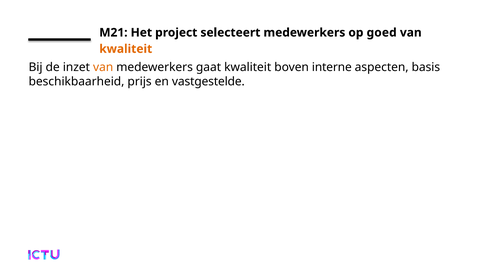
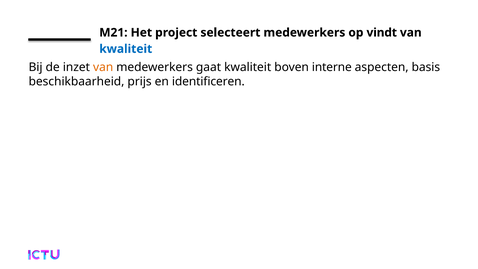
goed: goed -> vindt
kwaliteit at (126, 49) colour: orange -> blue
vastgestelde: vastgestelde -> identificeren
